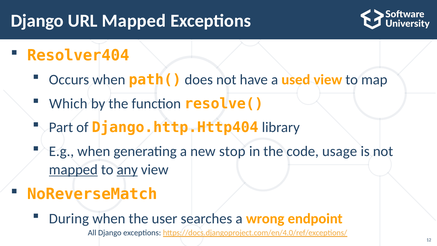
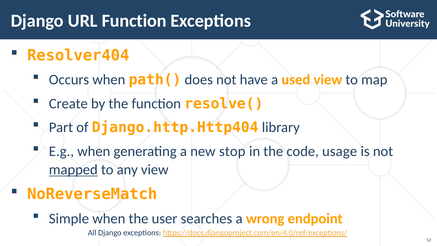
URL Mapped: Mapped -> Function
Which: Which -> Create
any underline: present -> none
During: During -> Simple
